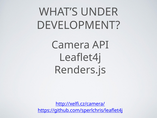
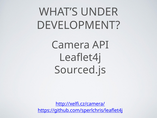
Renders.js: Renders.js -> Sourced.js
